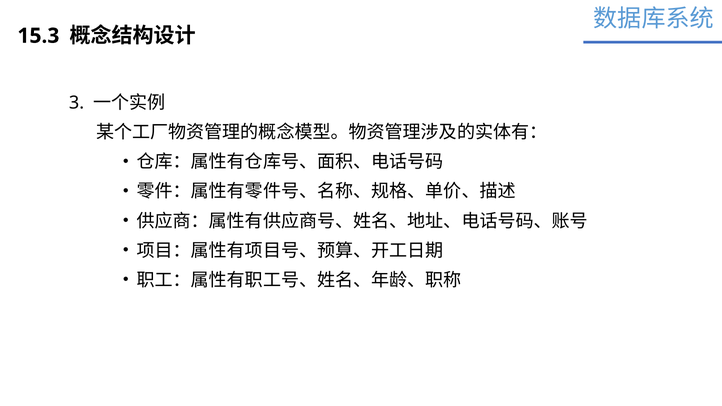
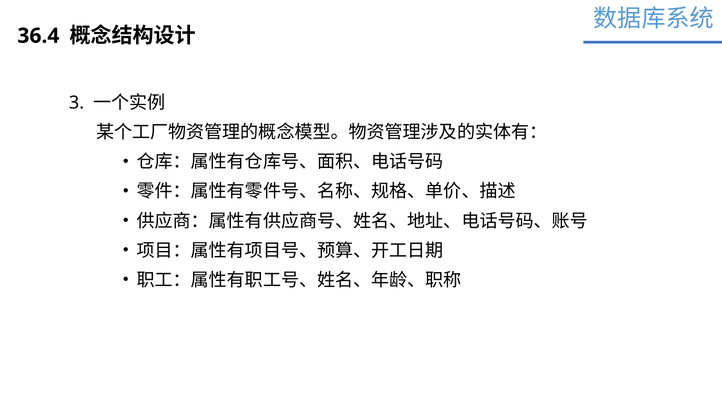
15.3: 15.3 -> 36.4
